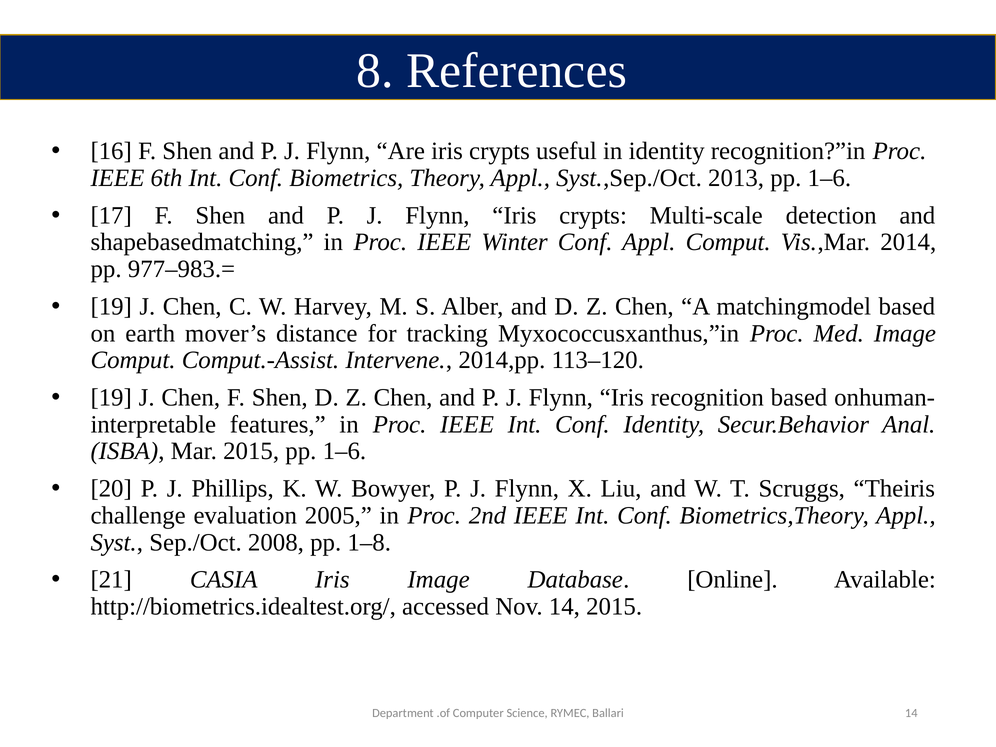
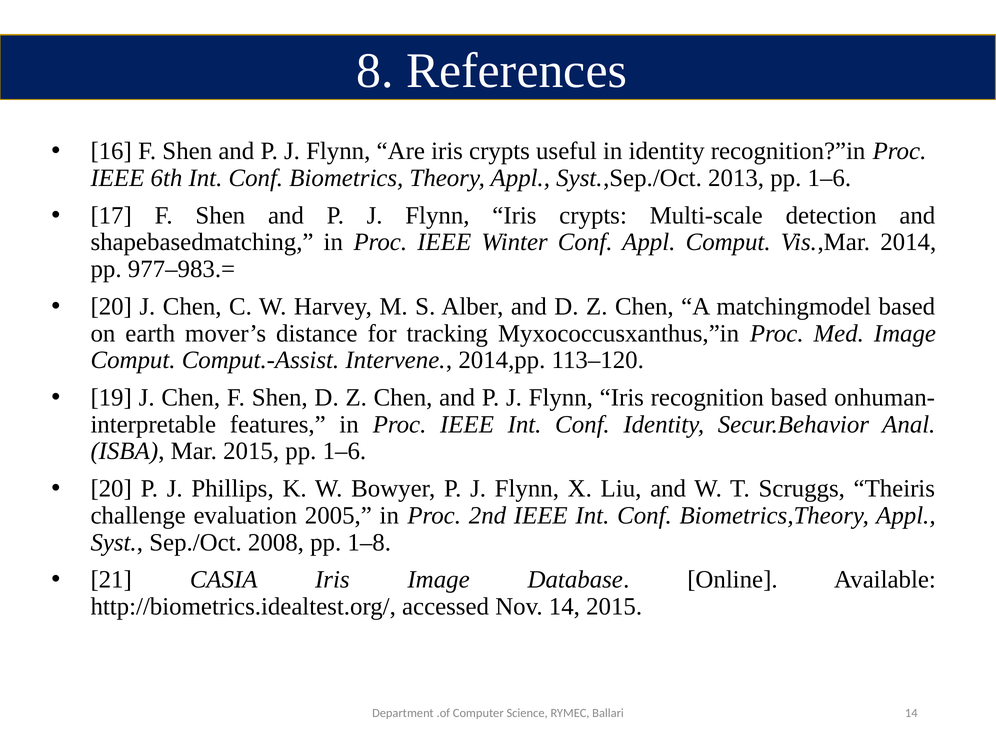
19 at (111, 306): 19 -> 20
